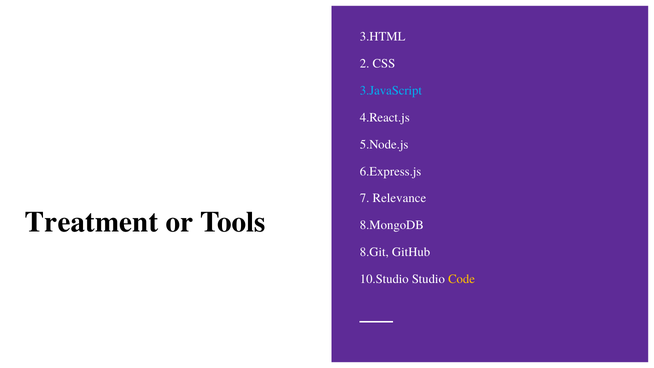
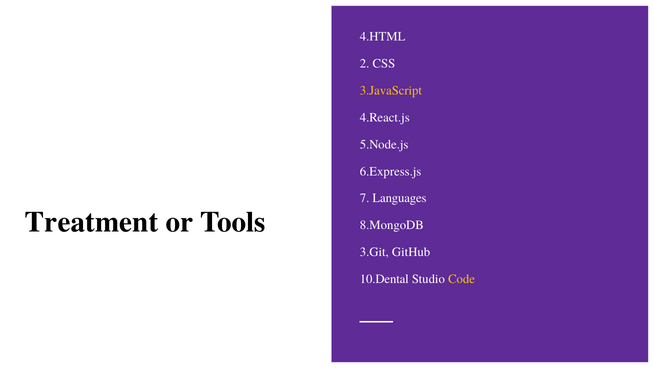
3.HTML: 3.HTML -> 4.HTML
3.JavaScript colour: light blue -> yellow
Relevance: Relevance -> Languages
8.Git: 8.Git -> 3.Git
10.Studio: 10.Studio -> 10.Dental
